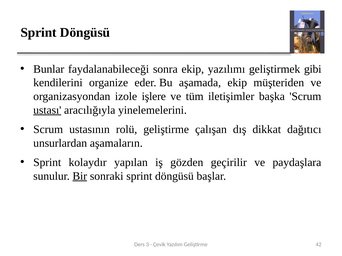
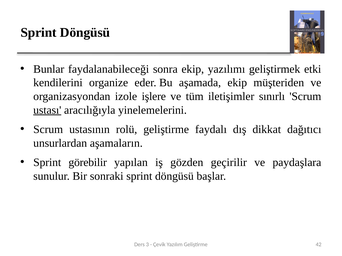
gibi: gibi -> etki
başka: başka -> sınırlı
çalışan: çalışan -> faydalı
kolaydır: kolaydır -> görebilir
Bir underline: present -> none
